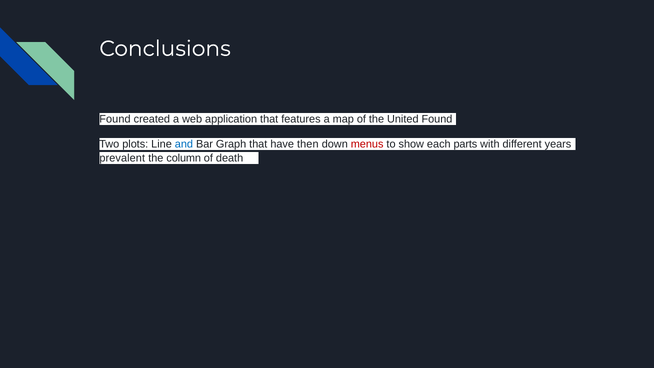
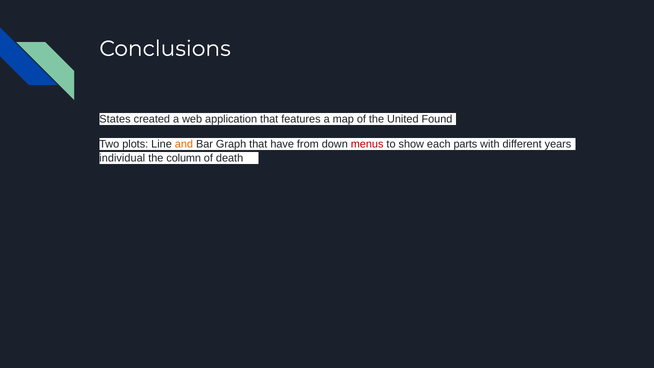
Found at (115, 119): Found -> States
and colour: blue -> orange
then: then -> from
prevalent: prevalent -> individual
